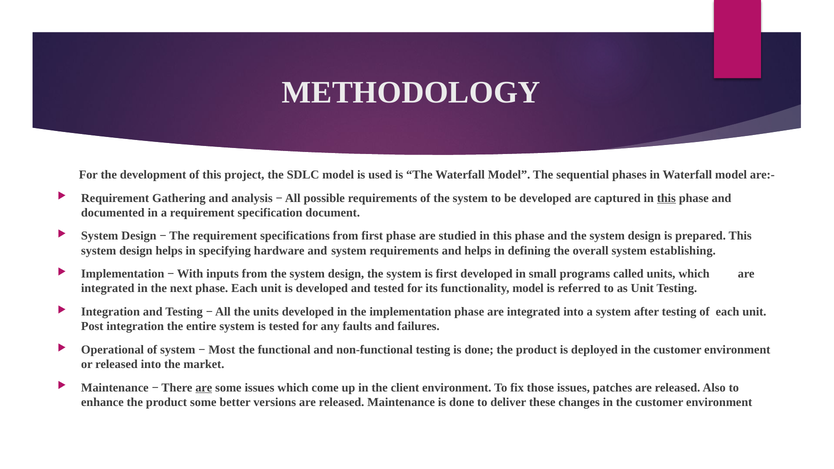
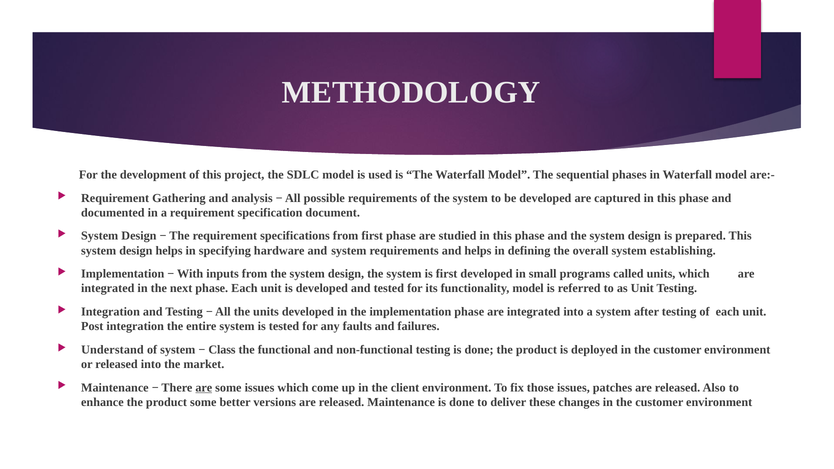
this at (666, 198) underline: present -> none
Operational: Operational -> Understand
Most: Most -> Class
